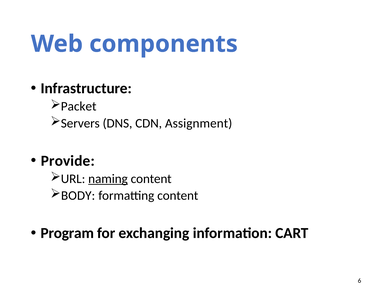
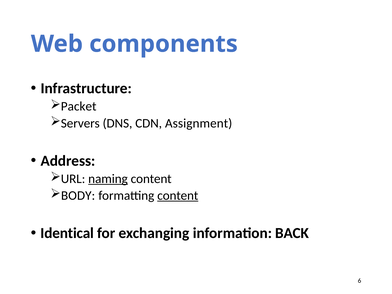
Provide: Provide -> Address
content at (178, 196) underline: none -> present
Program: Program -> Identical
CART: CART -> BACK
